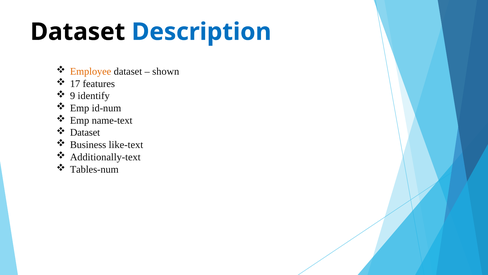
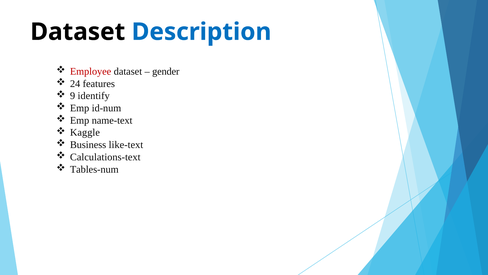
Employee colour: orange -> red
shown: shown -> gender
17: 17 -> 24
Dataset at (85, 132): Dataset -> Kaggle
Additionally-text: Additionally-text -> Calculations-text
